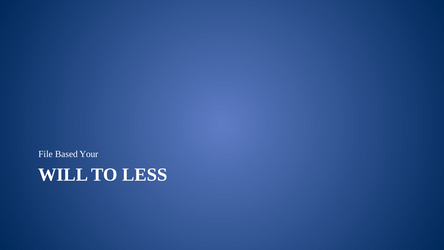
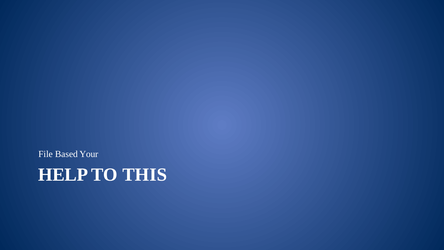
WILL: WILL -> HELP
LESS: LESS -> THIS
